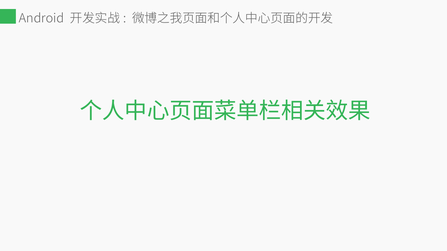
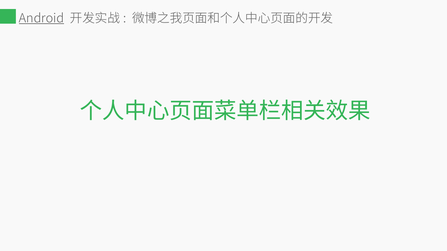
Android underline: none -> present
